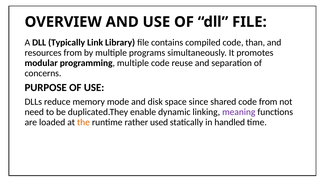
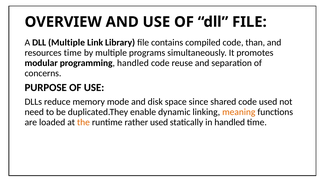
DLL Typically: Typically -> Multiple
resources from: from -> time
programming multiple: multiple -> handled
code from: from -> used
meaning colour: purple -> orange
